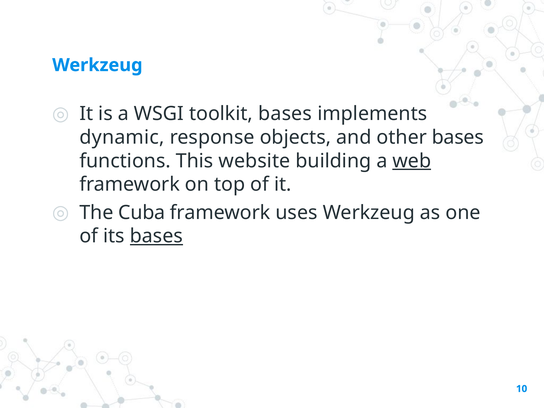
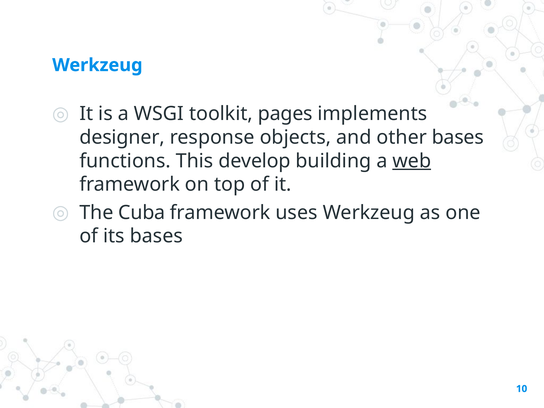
toolkit bases: bases -> pages
dynamic: dynamic -> designer
website: website -> develop
bases at (156, 236) underline: present -> none
